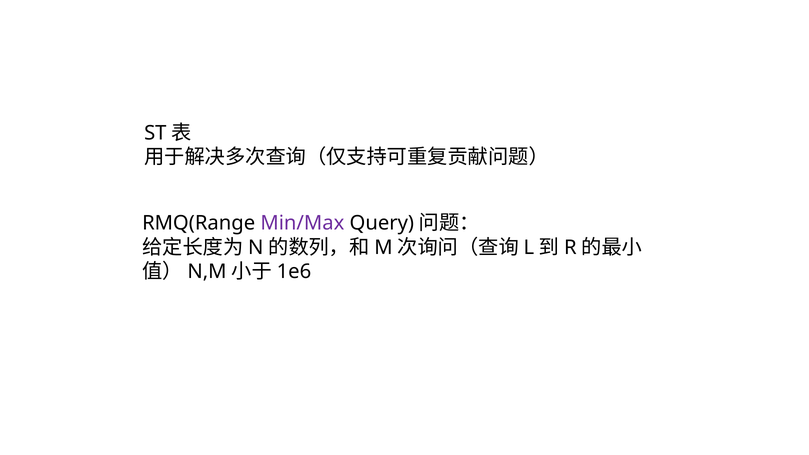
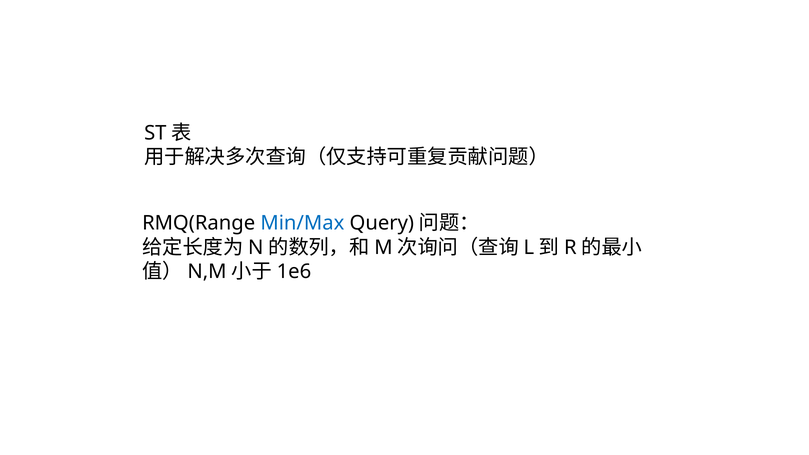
Min/Max colour: purple -> blue
